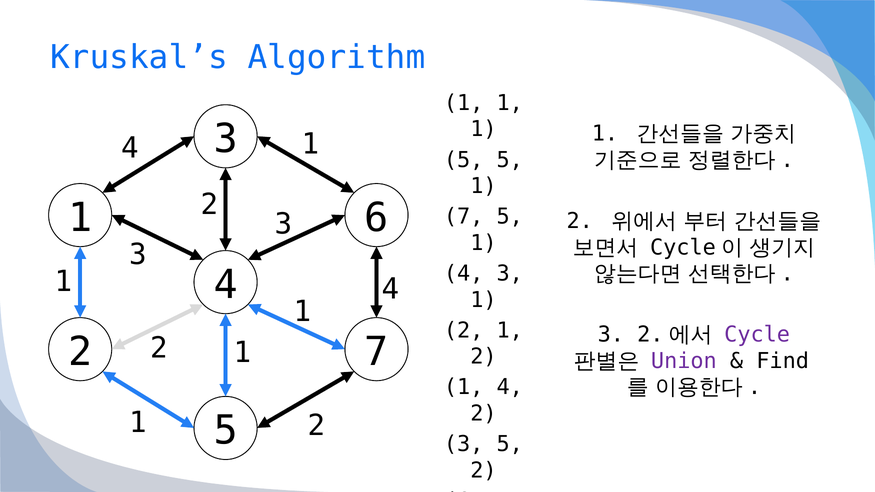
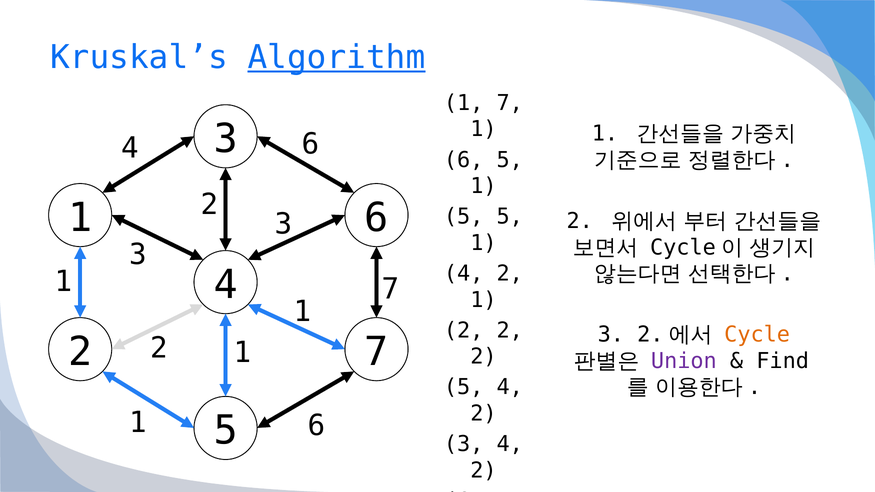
Algorithm underline: none -> present
1 at (510, 103): 1 -> 7
1 at (310, 144): 1 -> 6
5 at (464, 160): 5 -> 6
7 at (464, 217): 7 -> 5
3 at (510, 274): 3 -> 2
4 at (391, 289): 4 -> 7
1 at (510, 331): 1 -> 2
Cycle colour: purple -> orange
1 at (464, 387): 1 -> 5
2 at (317, 426): 2 -> 6
5 at (510, 444): 5 -> 4
